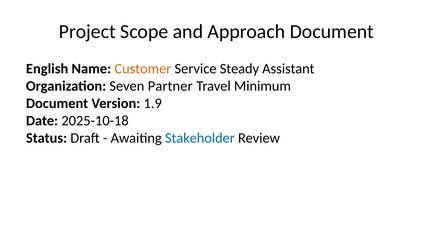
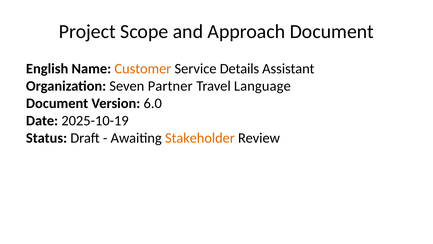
Steady: Steady -> Details
Minimum: Minimum -> Language
1.9: 1.9 -> 6.0
2025-10-18: 2025-10-18 -> 2025-10-19
Stakeholder colour: blue -> orange
